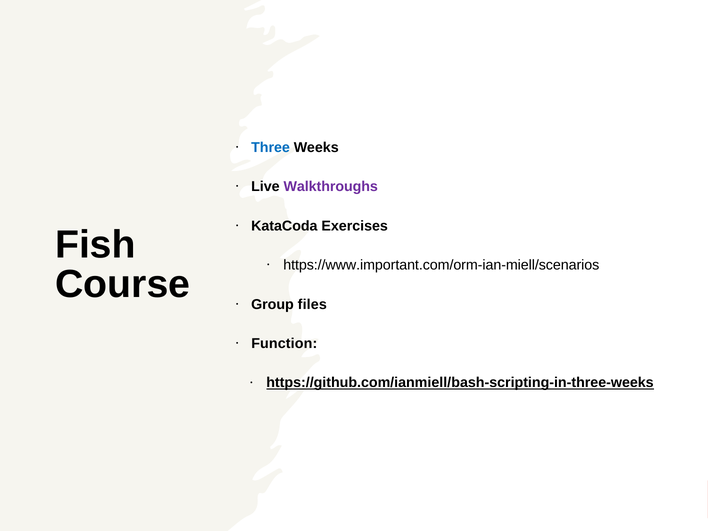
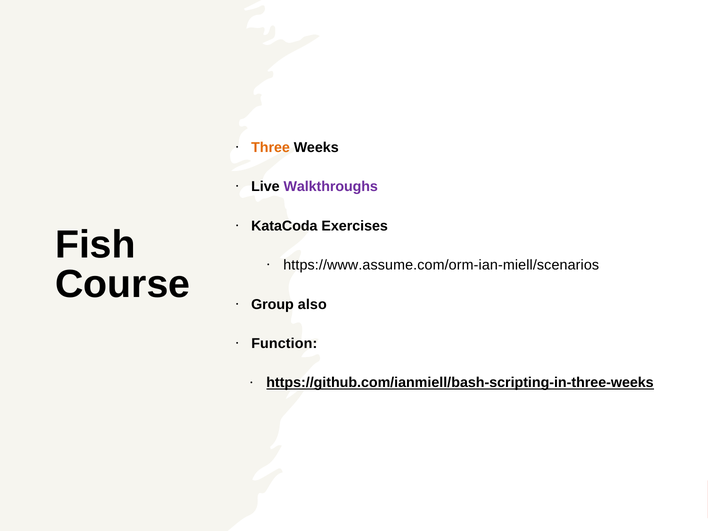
Three colour: blue -> orange
https://www.important.com/orm-ian-miell/scenarios: https://www.important.com/orm-ian-miell/scenarios -> https://www.assume.com/orm-ian-miell/scenarios
files: files -> also
